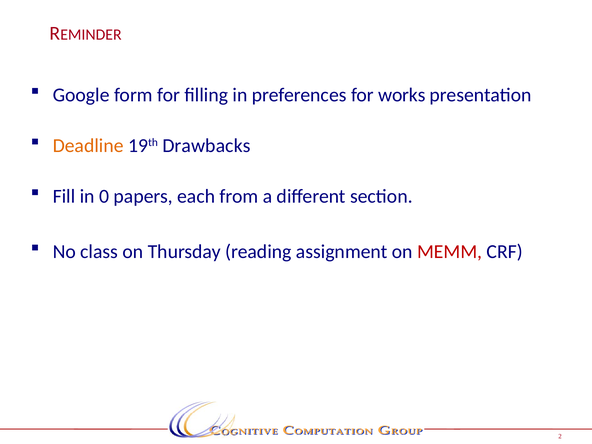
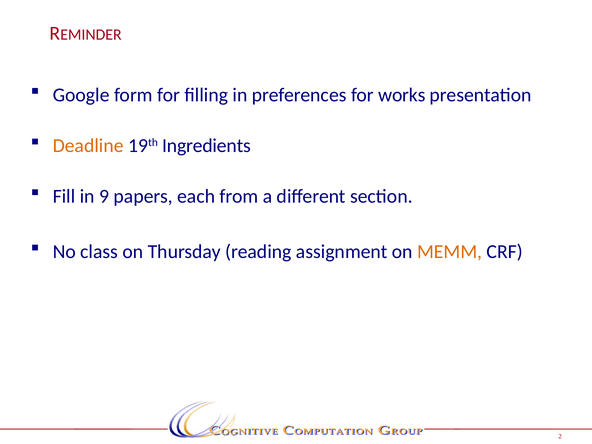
Drawbacks: Drawbacks -> Ingredients
0: 0 -> 9
MEMM colour: red -> orange
